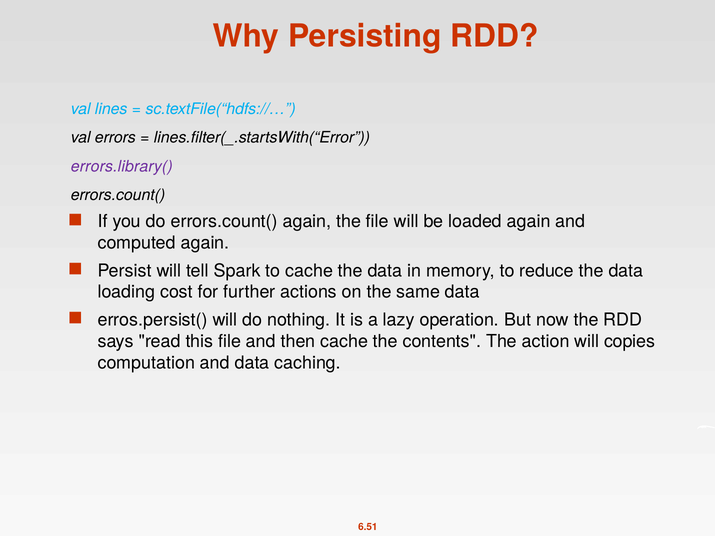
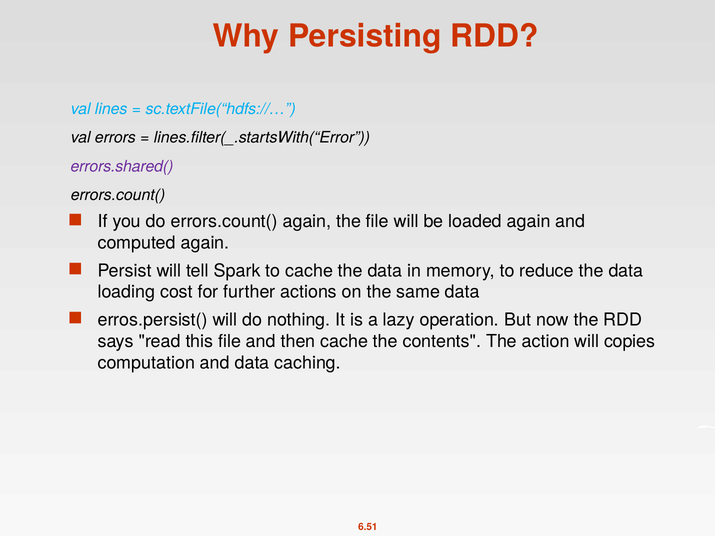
errors.library(: errors.library( -> errors.shared(
